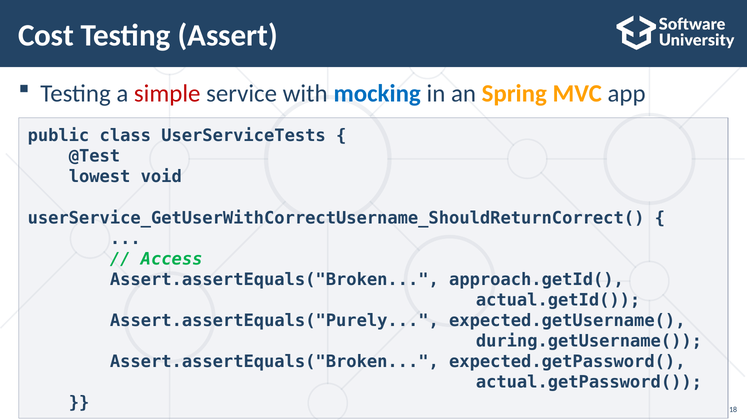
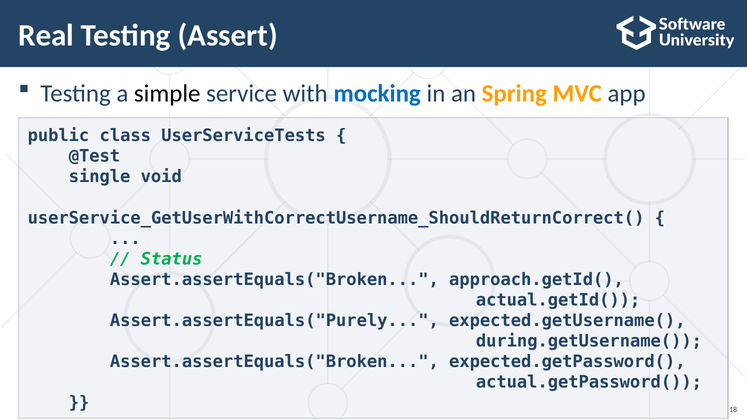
Cost: Cost -> Real
simple colour: red -> black
lowest: lowest -> single
Access: Access -> Status
